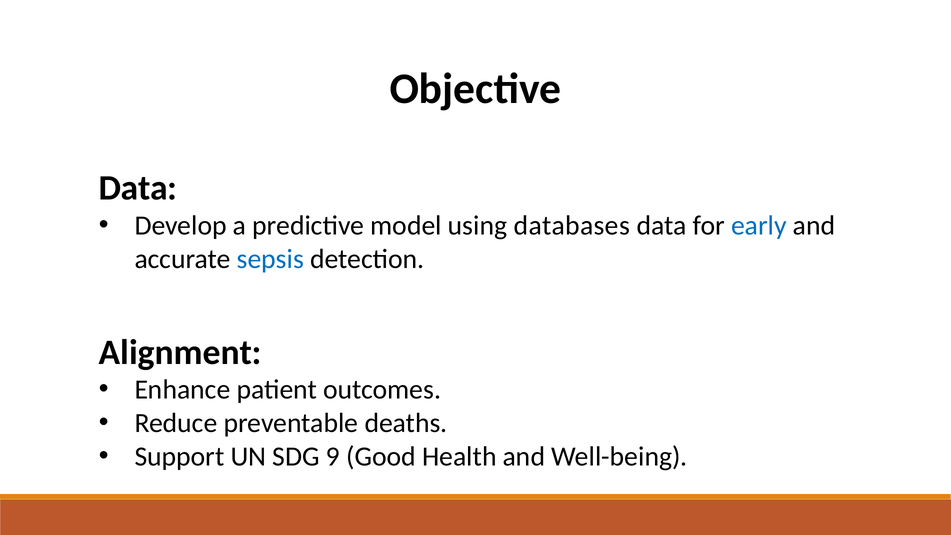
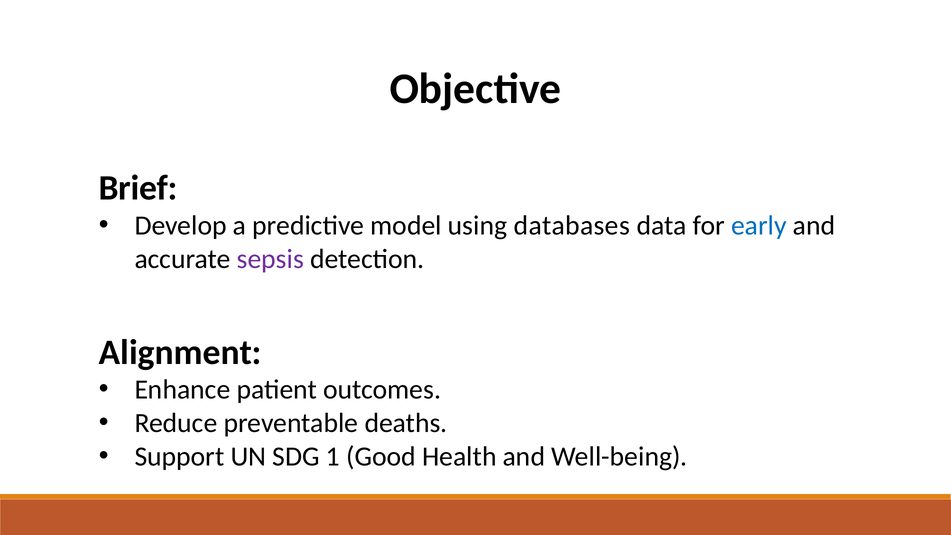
Data at (138, 188): Data -> Brief
sepsis colour: blue -> purple
9: 9 -> 1
